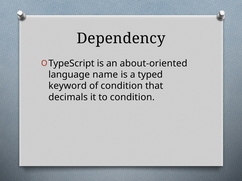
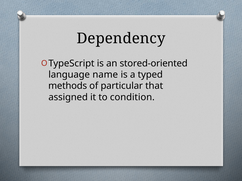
about-oriented: about-oriented -> stored-oriented
keyword: keyword -> methods
of condition: condition -> particular
decimals: decimals -> assigned
